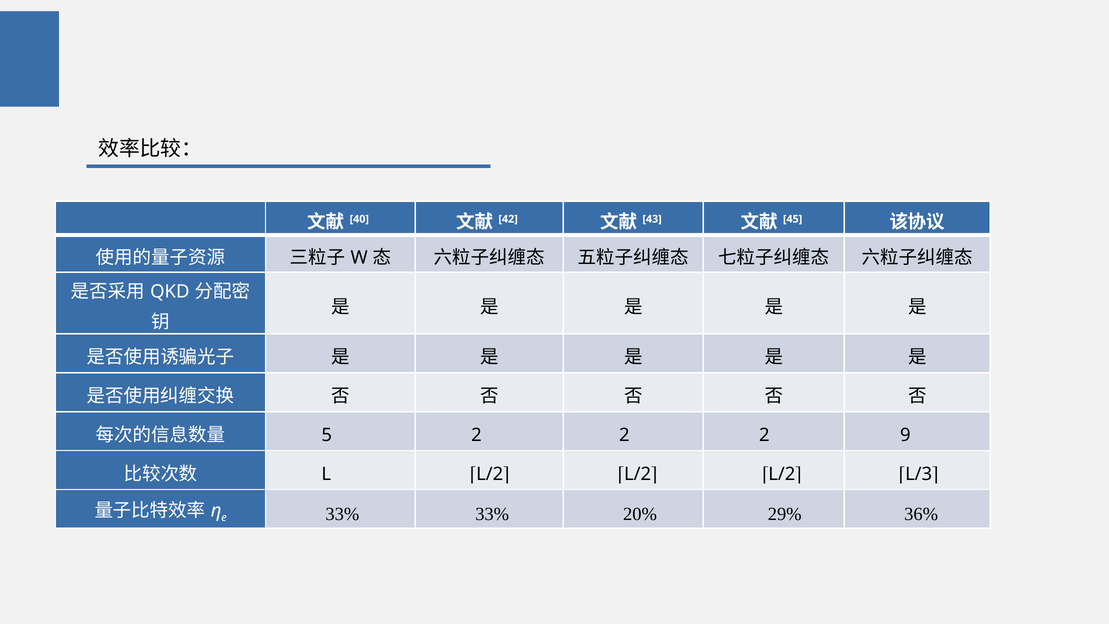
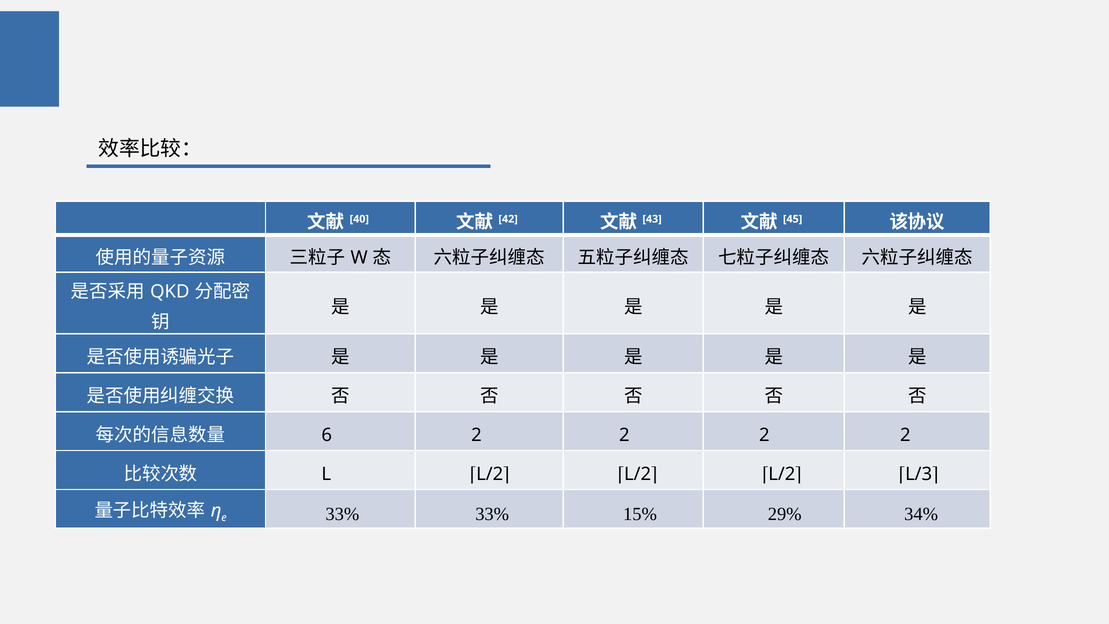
5: 5 -> 6
2 2 2 9: 9 -> 2
20%: 20% -> 15%
36%: 36% -> 34%
